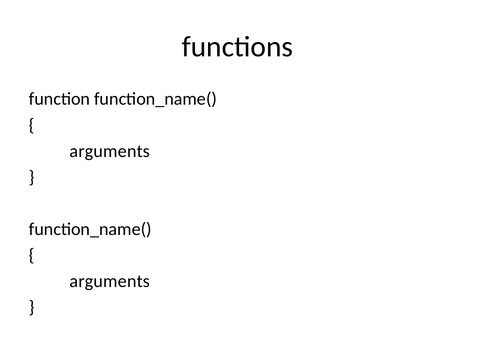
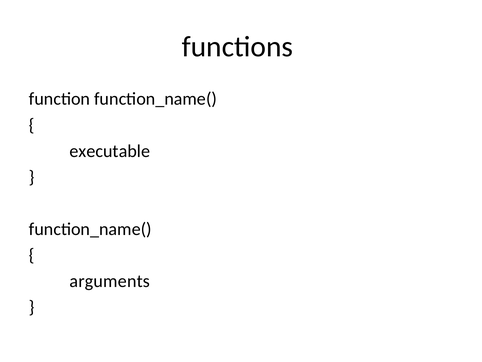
arguments at (110, 151): arguments -> executable
